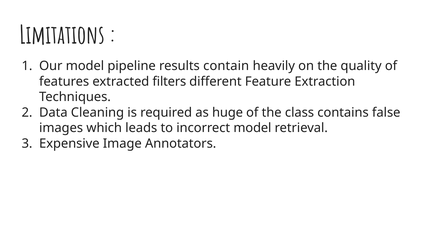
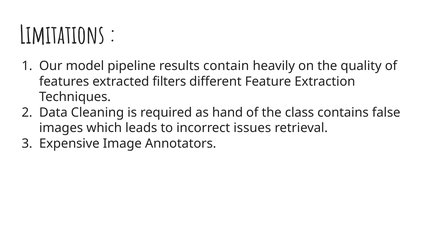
huge: huge -> hand
incorrect model: model -> issues
